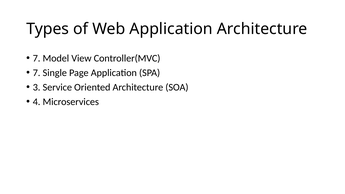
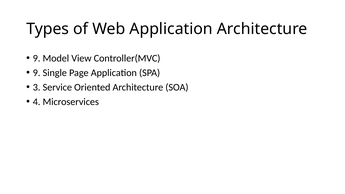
7 at (37, 58): 7 -> 9
7 at (37, 73): 7 -> 9
